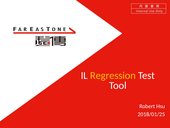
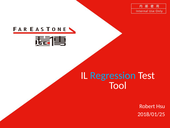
Regression colour: yellow -> light blue
